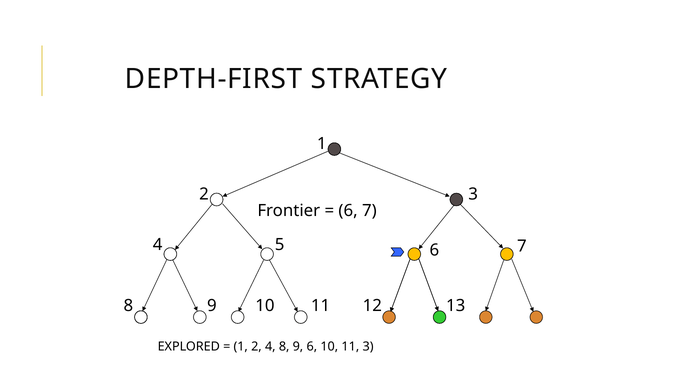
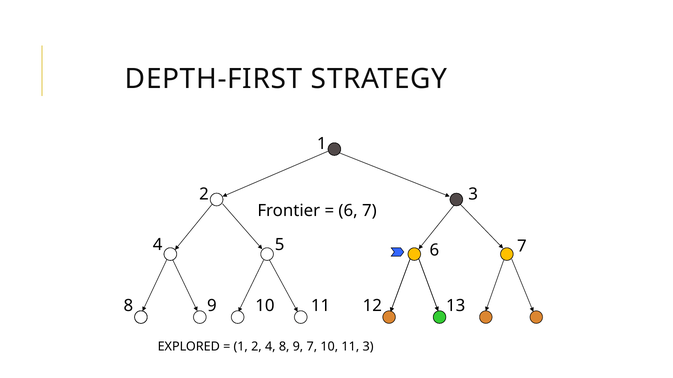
9 6: 6 -> 7
